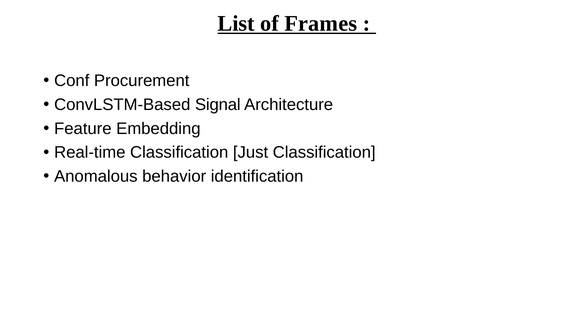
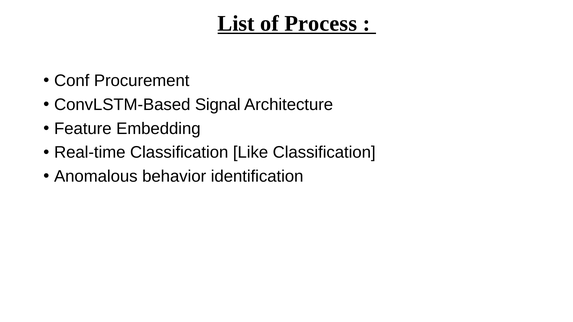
Frames: Frames -> Process
Just: Just -> Like
